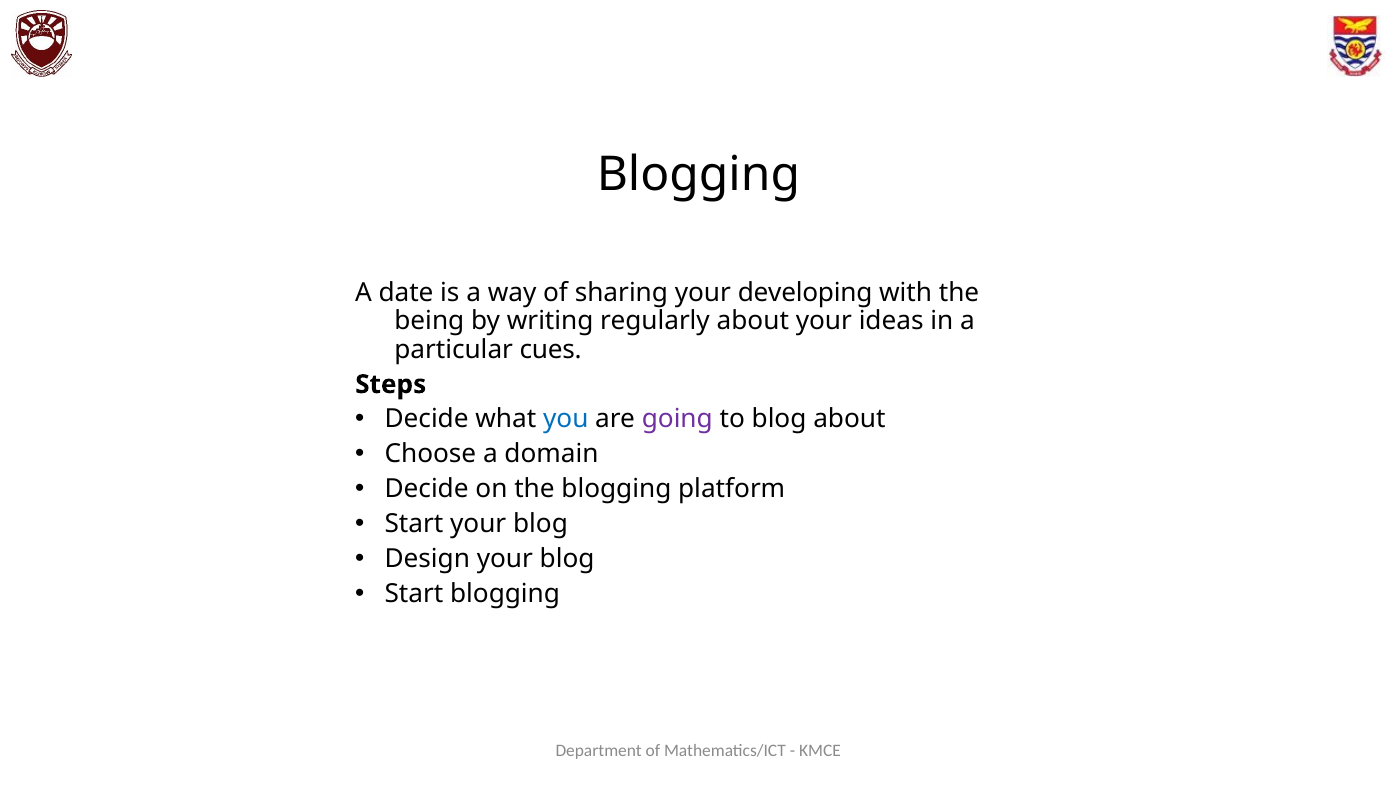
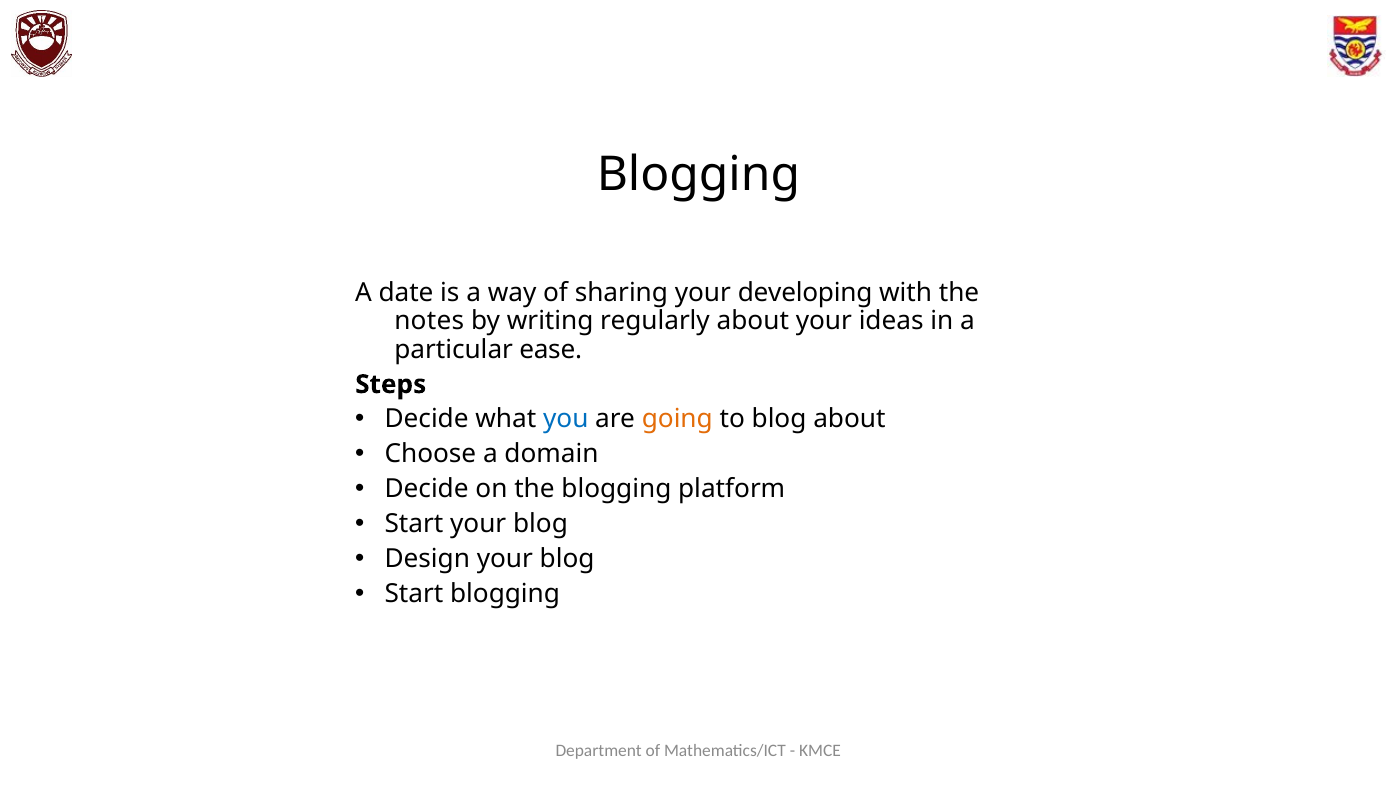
being: being -> notes
cues: cues -> ease
going colour: purple -> orange
